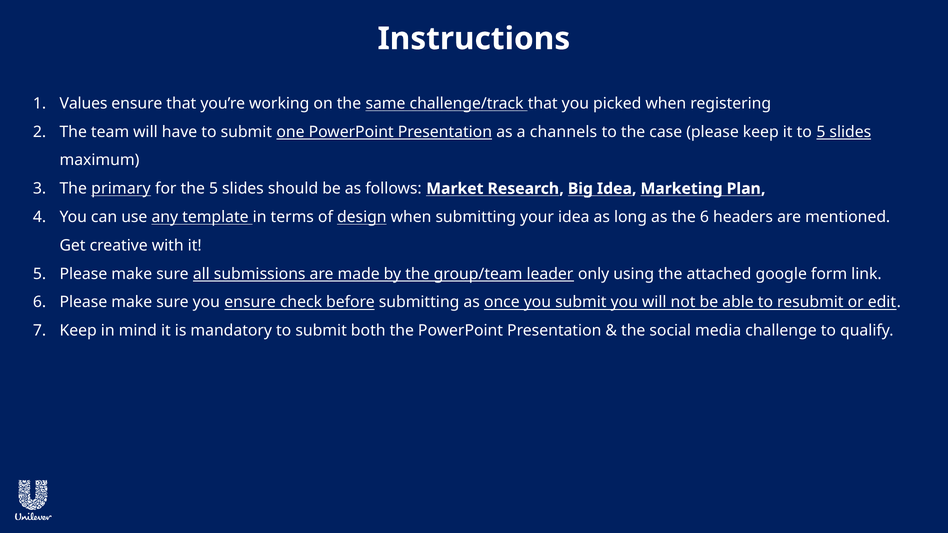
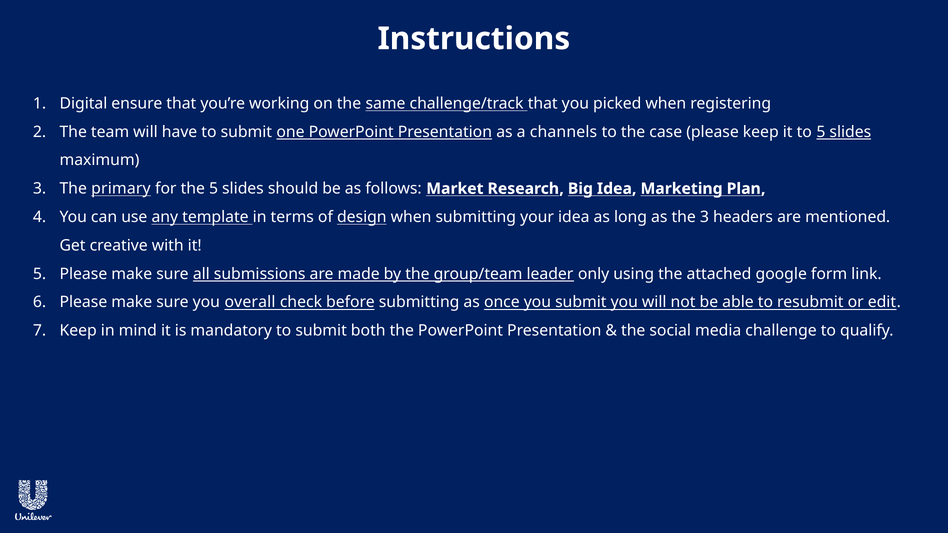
Values: Values -> Digital
the 6: 6 -> 3
you ensure: ensure -> overall
